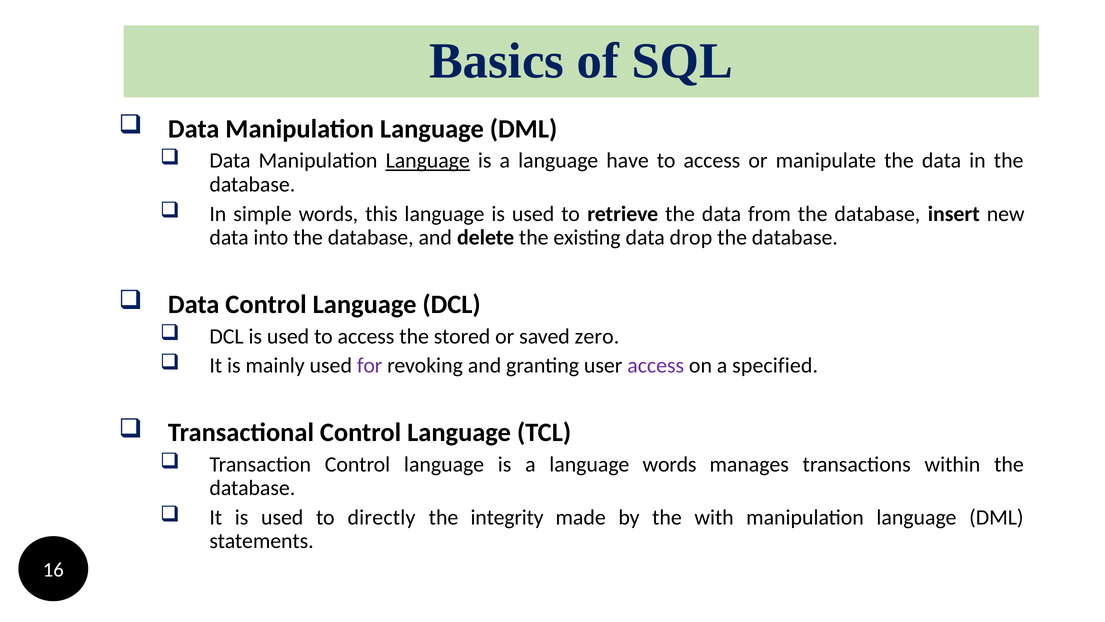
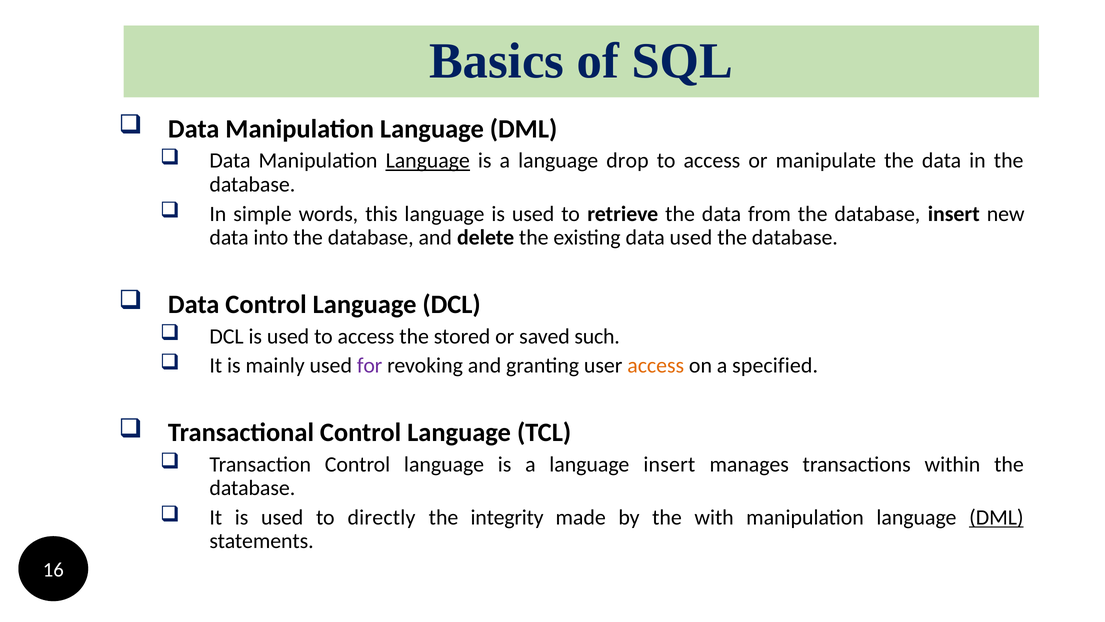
have: have -> drop
data drop: drop -> used
zero: zero -> such
access at (656, 365) colour: purple -> orange
language words: words -> insert
DML at (996, 517) underline: none -> present
